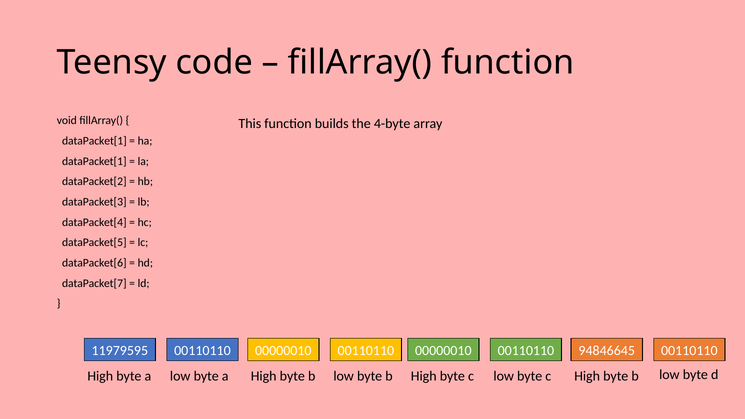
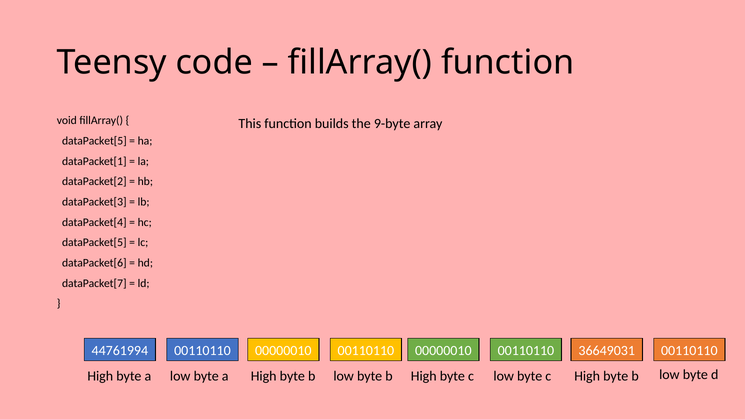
4-byte: 4-byte -> 9-byte
dataPacket[1 at (94, 141): dataPacket[1 -> dataPacket[5
11979595: 11979595 -> 44761994
94846645: 94846645 -> 36649031
